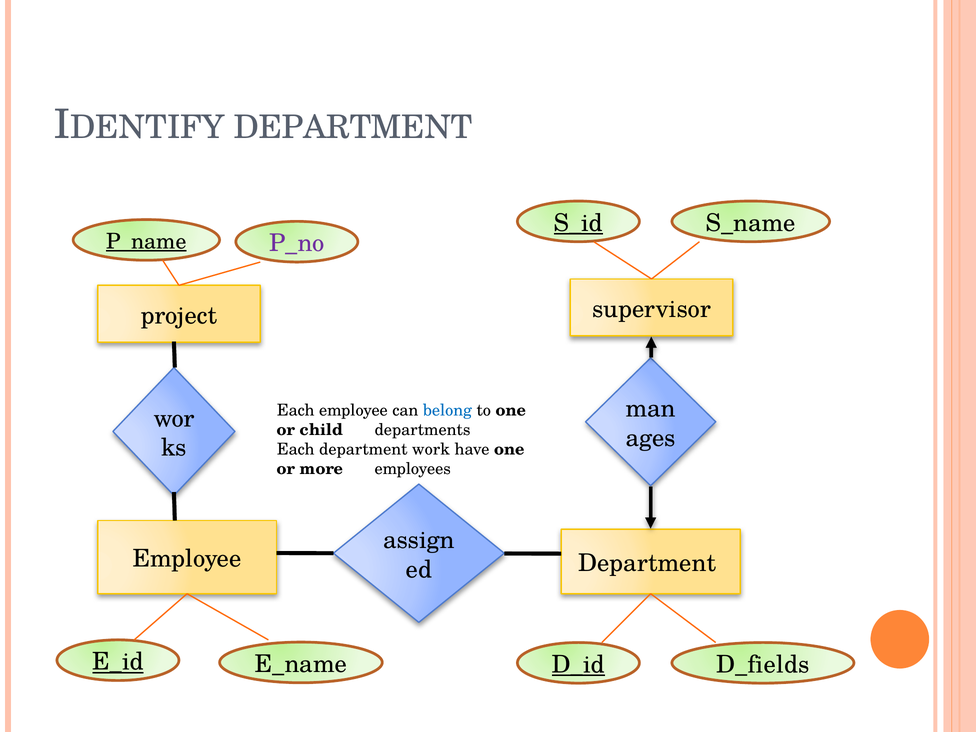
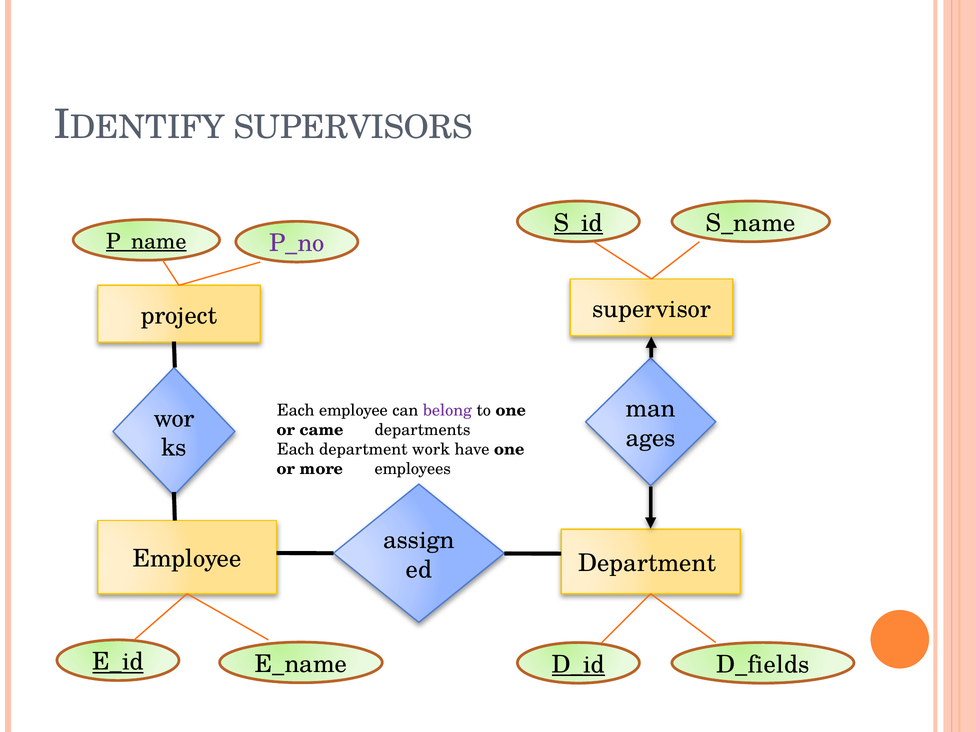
DEPARTMENT at (353, 128): DEPARTMENT -> SUPERVISORS
belong colour: blue -> purple
child: child -> came
